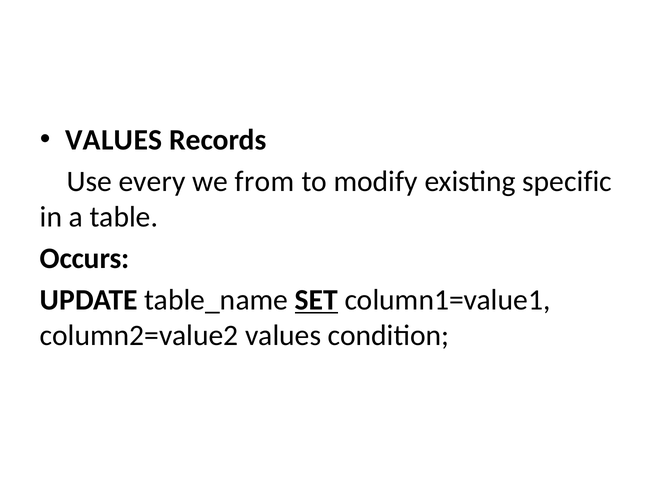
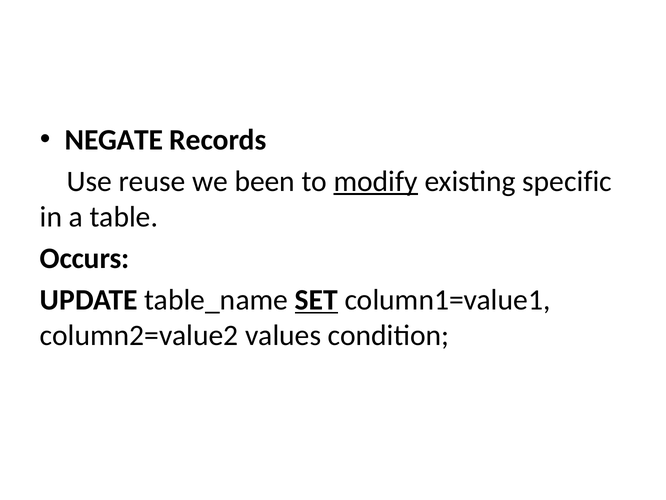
VALUES at (114, 140): VALUES -> NEGATE
every: every -> reuse
from: from -> been
modify underline: none -> present
